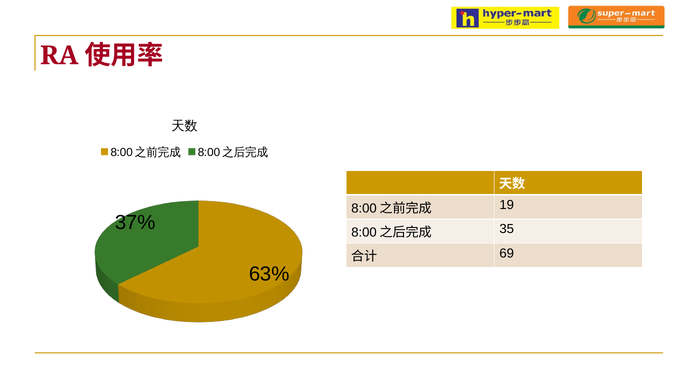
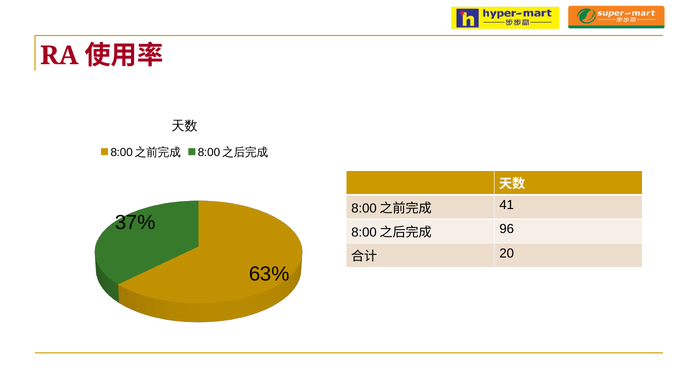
19: 19 -> 41
35: 35 -> 96
69: 69 -> 20
